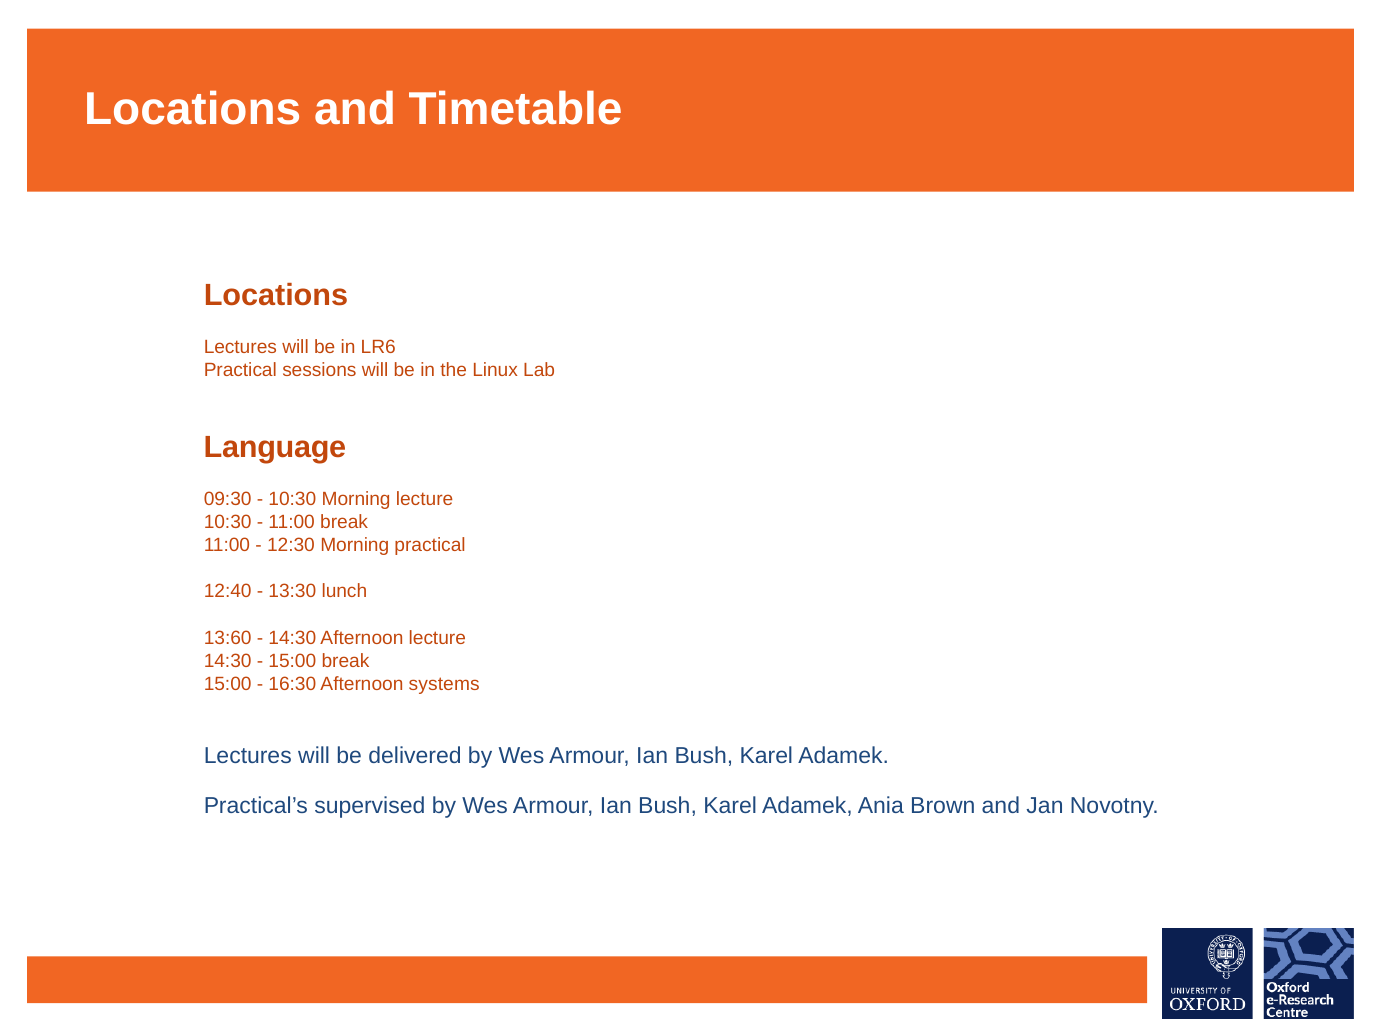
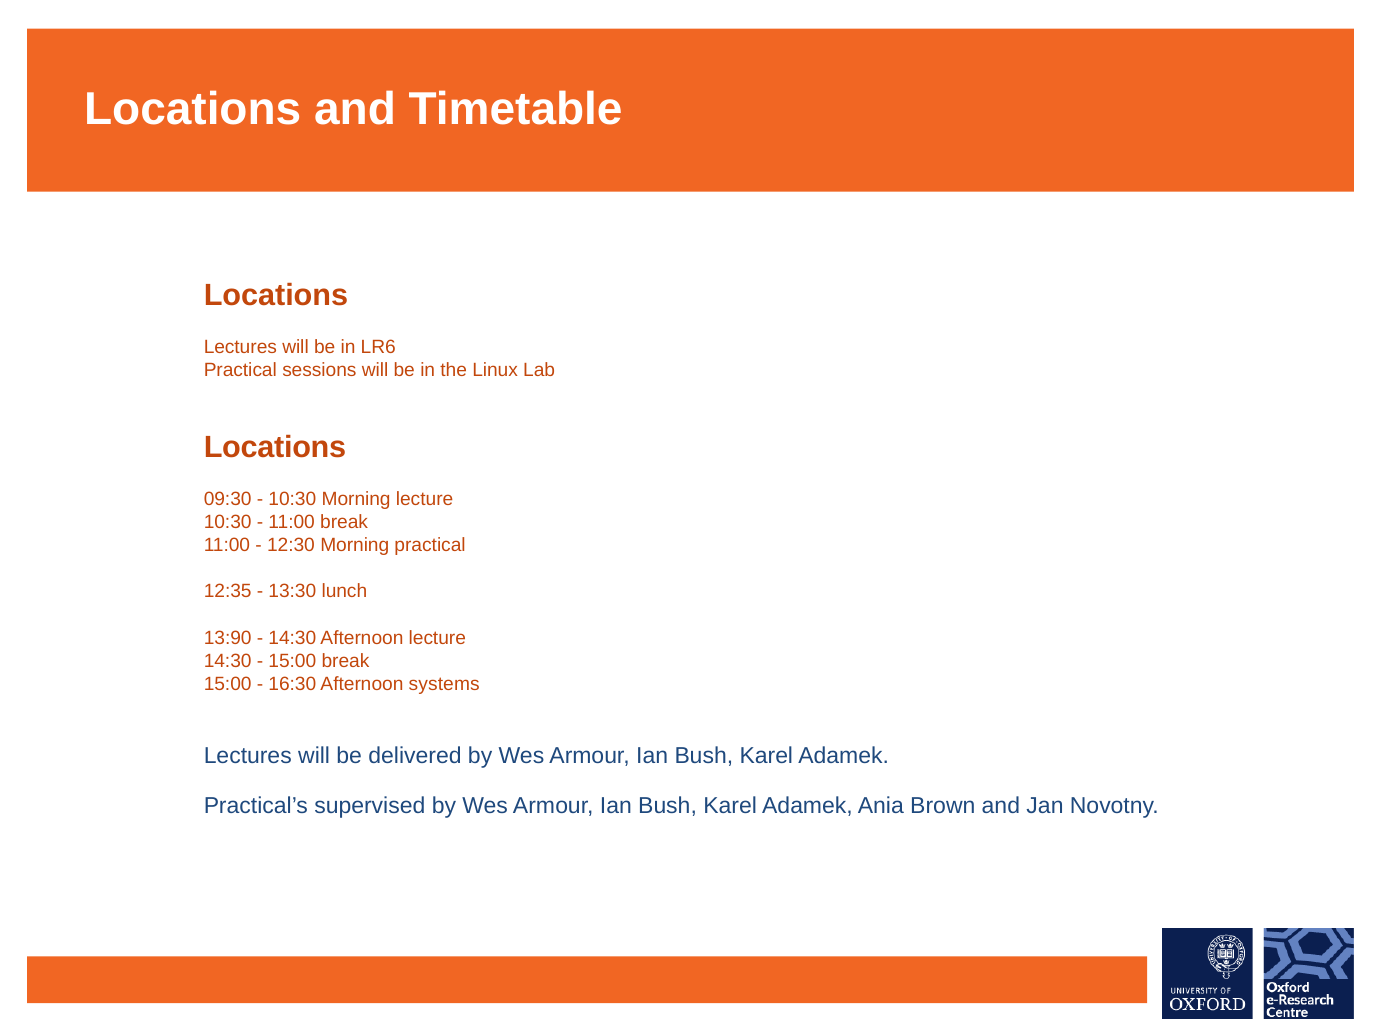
Language at (275, 447): Language -> Locations
12:40: 12:40 -> 12:35
13:60: 13:60 -> 13:90
